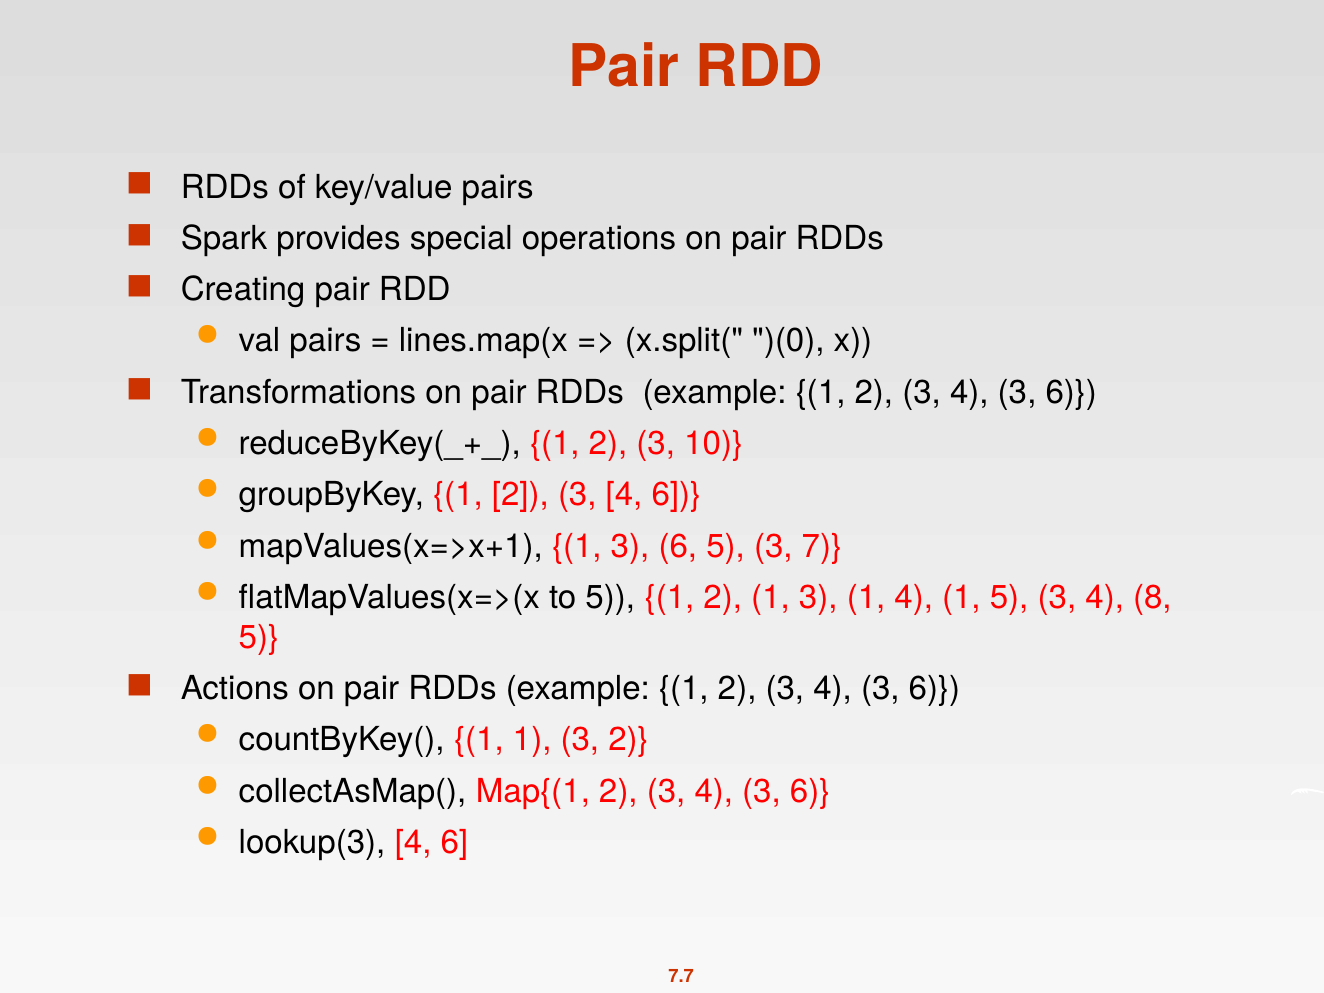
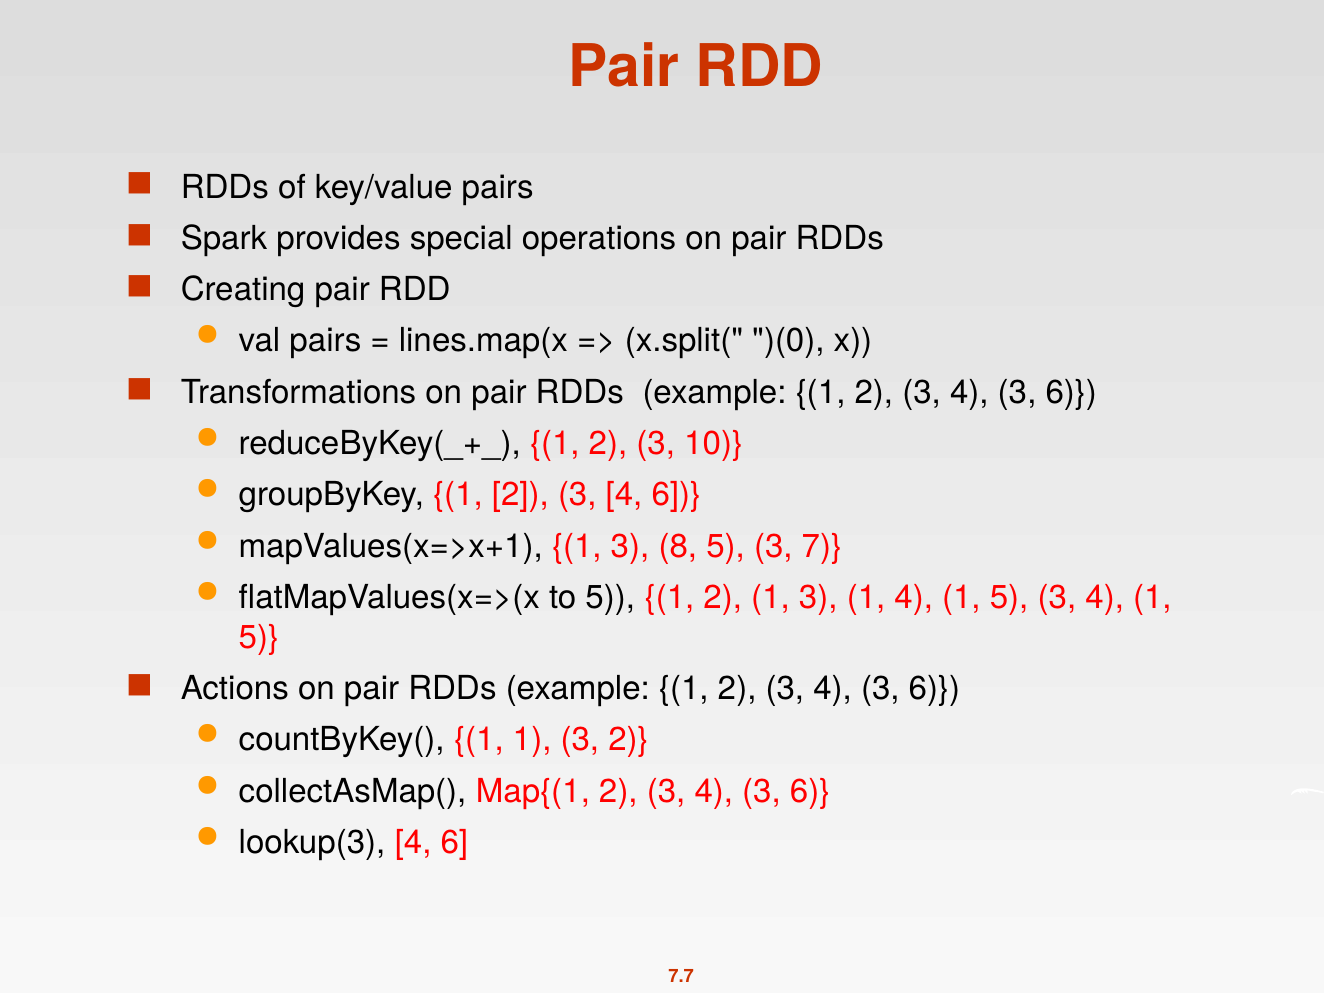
1 3 6: 6 -> 8
3 4 8: 8 -> 1
